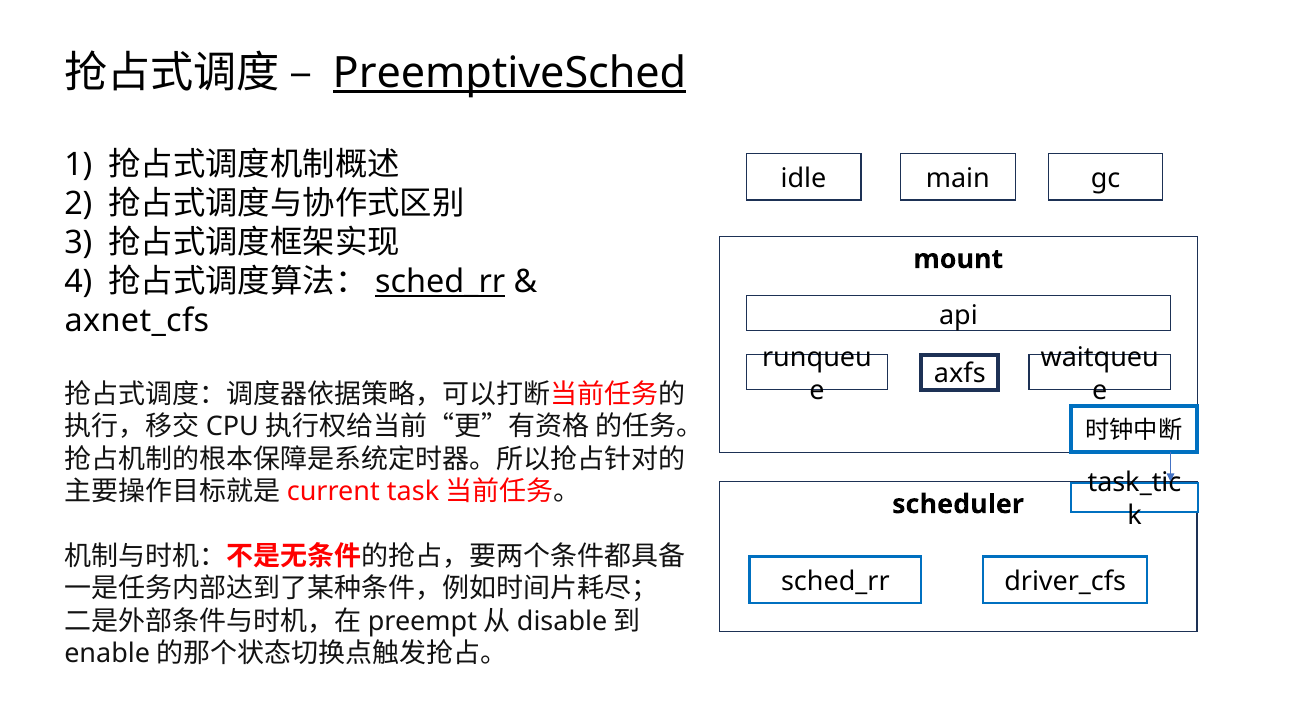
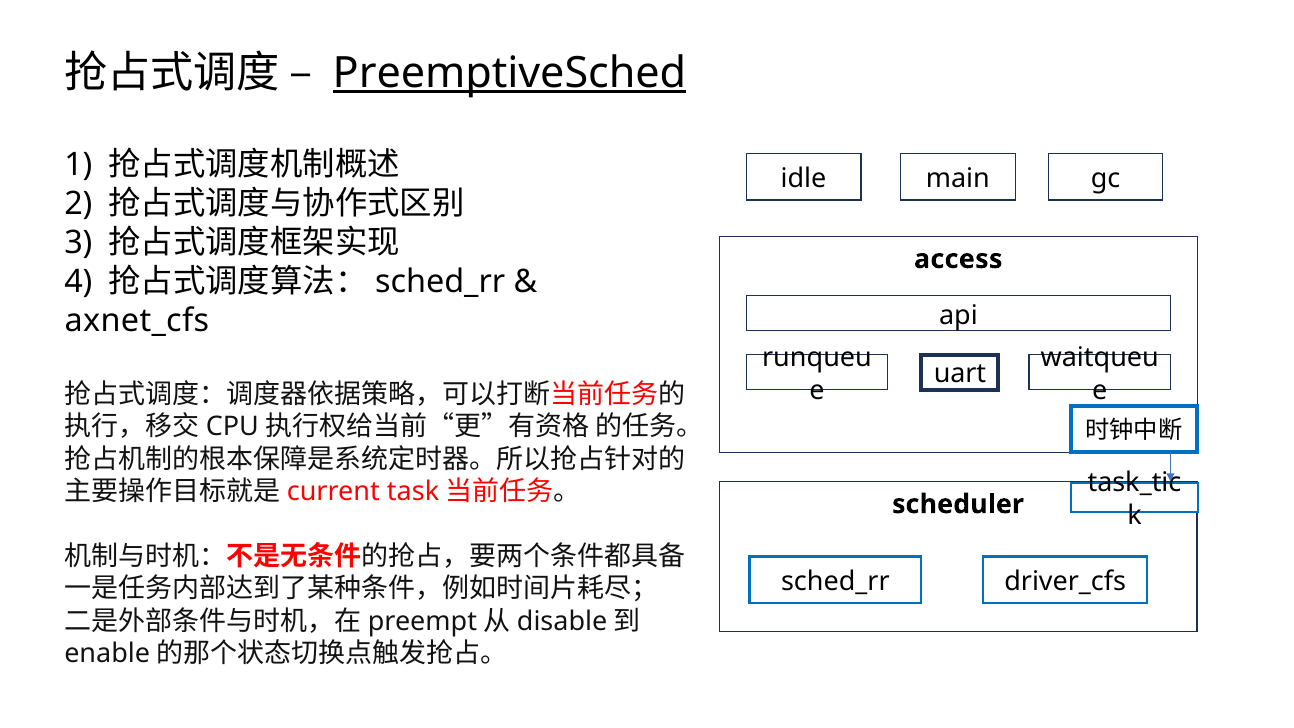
mount: mount -> access
sched_rr at (440, 282) underline: present -> none
axfs: axfs -> uart
